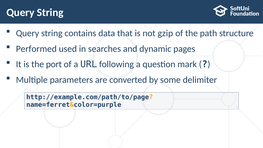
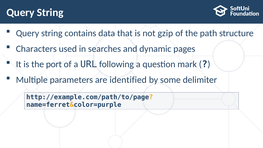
Performed: Performed -> Characters
converted: converted -> identified
